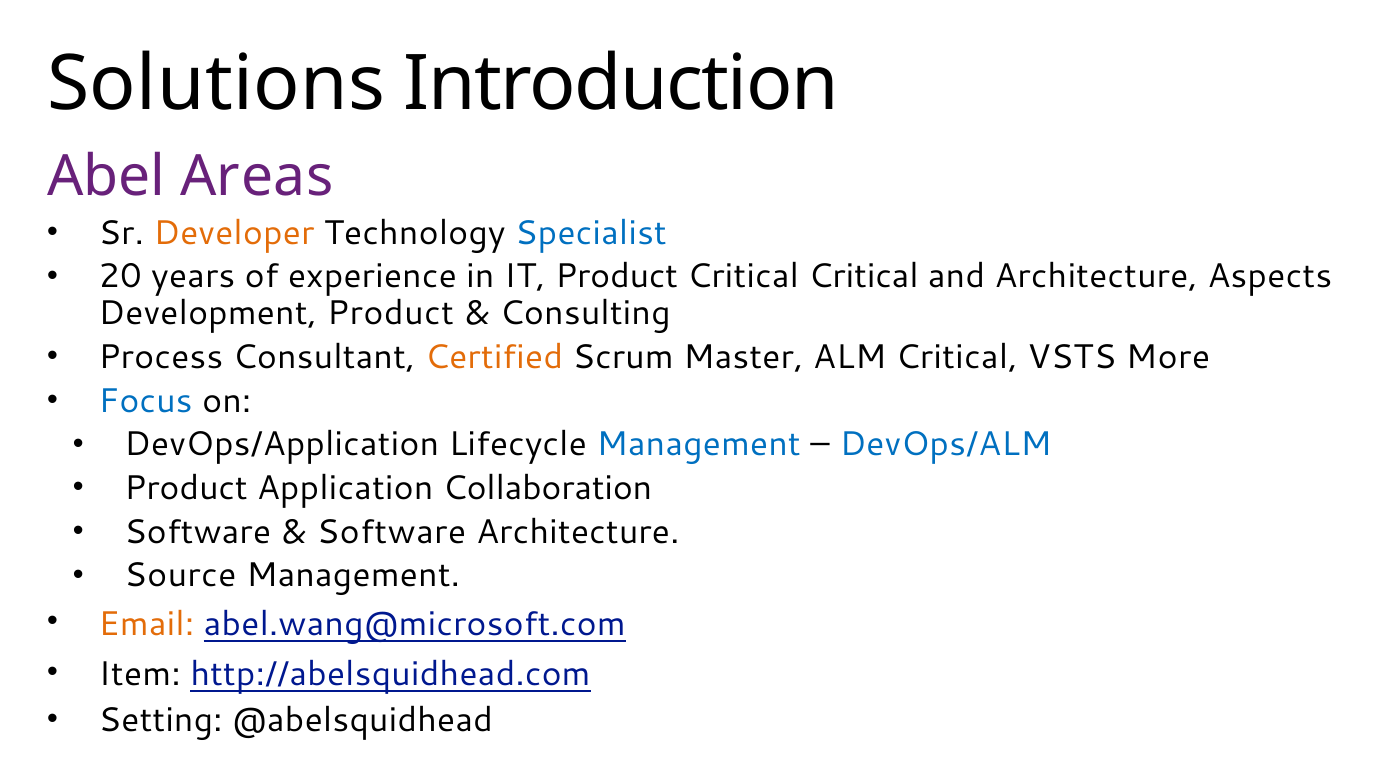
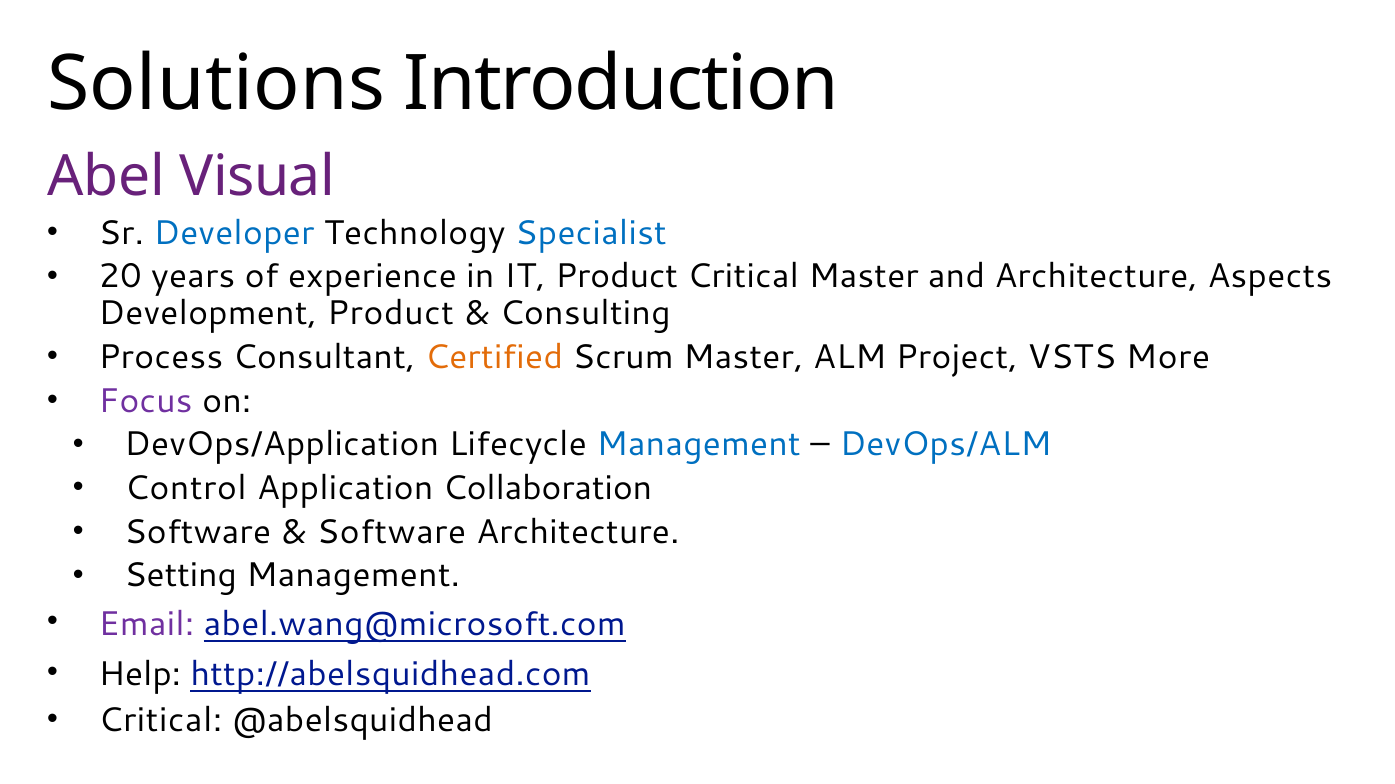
Areas: Areas -> Visual
Developer colour: orange -> blue
Critical Critical: Critical -> Master
ALM Critical: Critical -> Project
Focus colour: blue -> purple
Product at (186, 489): Product -> Control
Source: Source -> Setting
Email colour: orange -> purple
Item: Item -> Help
Setting at (161, 720): Setting -> Critical
